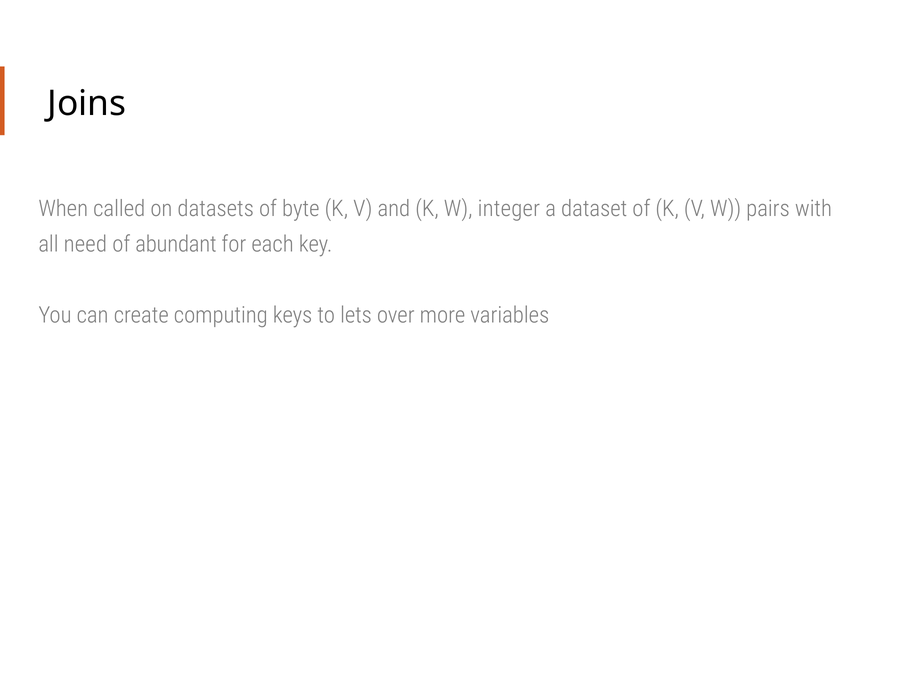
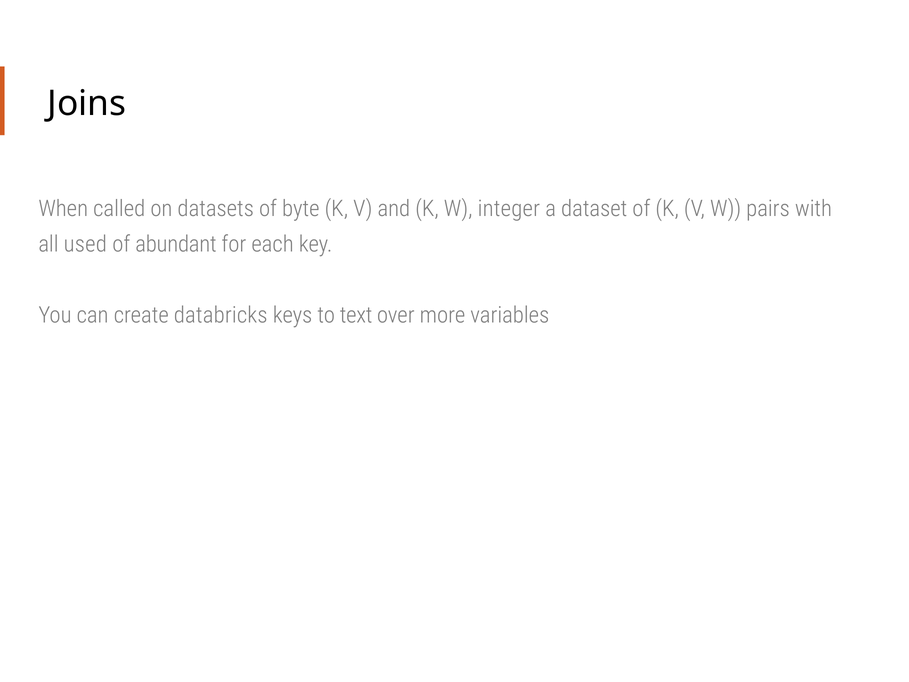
need: need -> used
computing: computing -> databricks
lets: lets -> text
